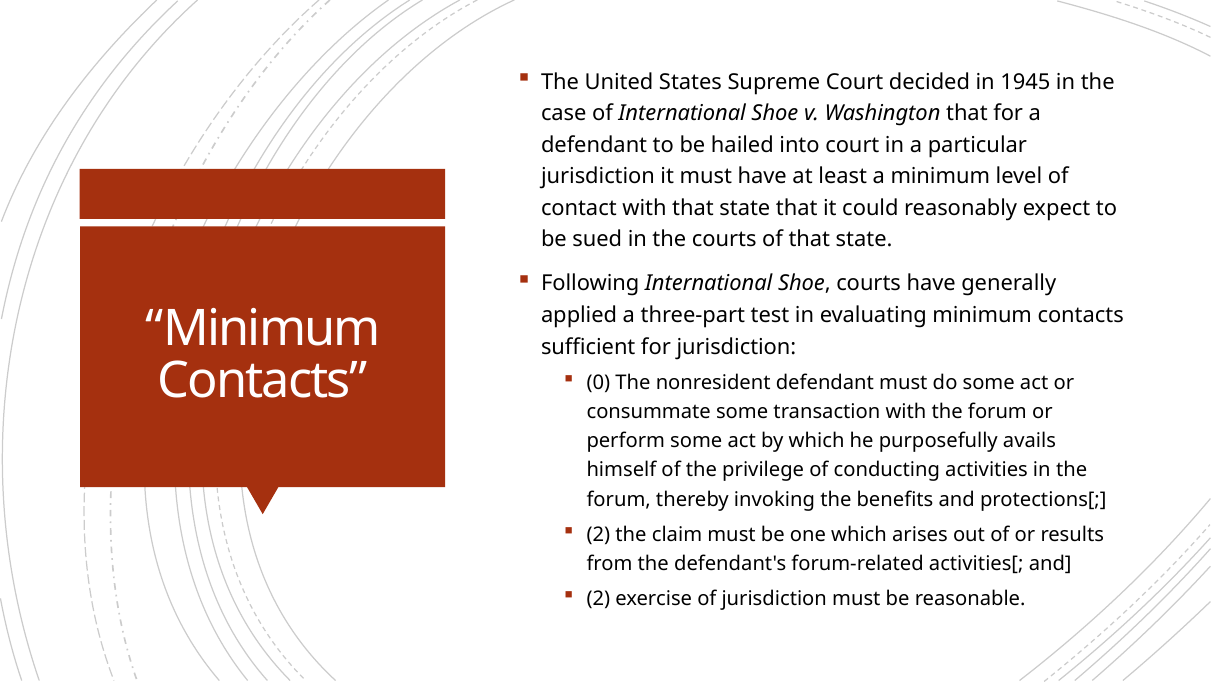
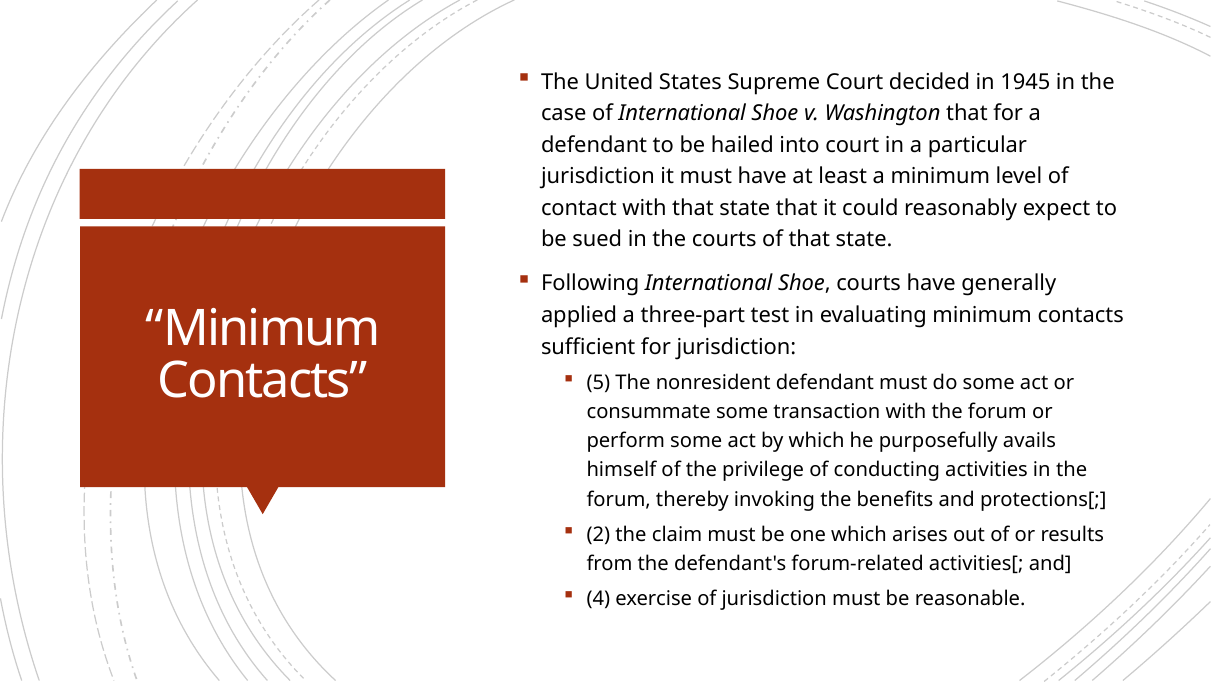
0: 0 -> 5
2 at (598, 600): 2 -> 4
